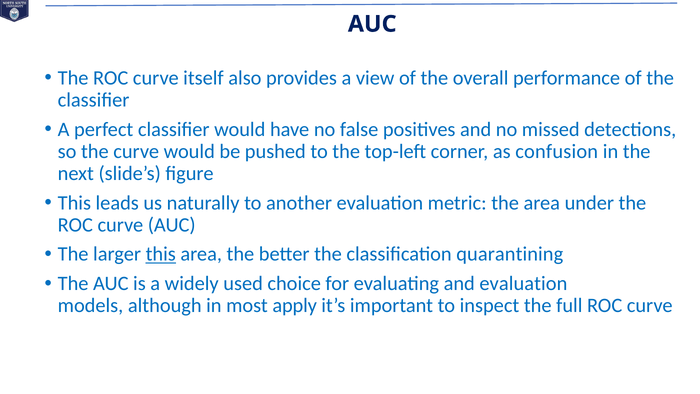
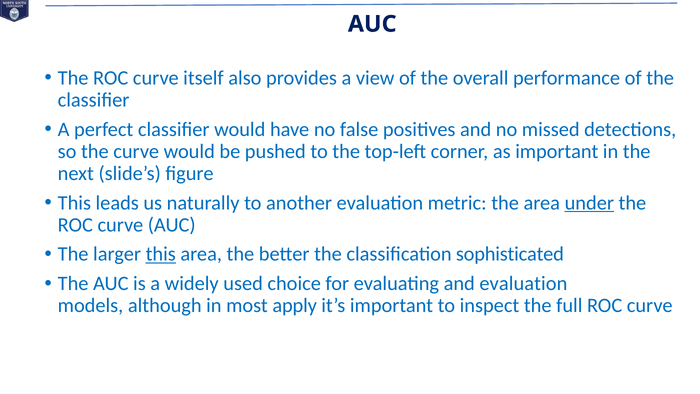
as confusion: confusion -> important
under underline: none -> present
quarantining: quarantining -> sophisticated
